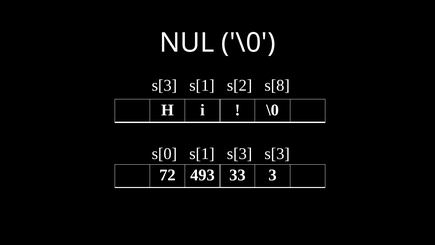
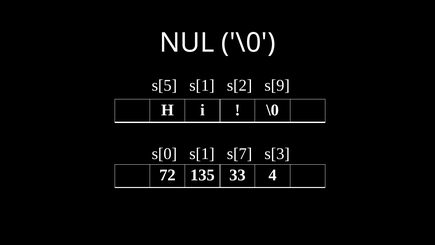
s[3 at (164, 85): s[3 -> s[5
s[8: s[8 -> s[9
s[1 s[3: s[3 -> s[7
493: 493 -> 135
3: 3 -> 4
